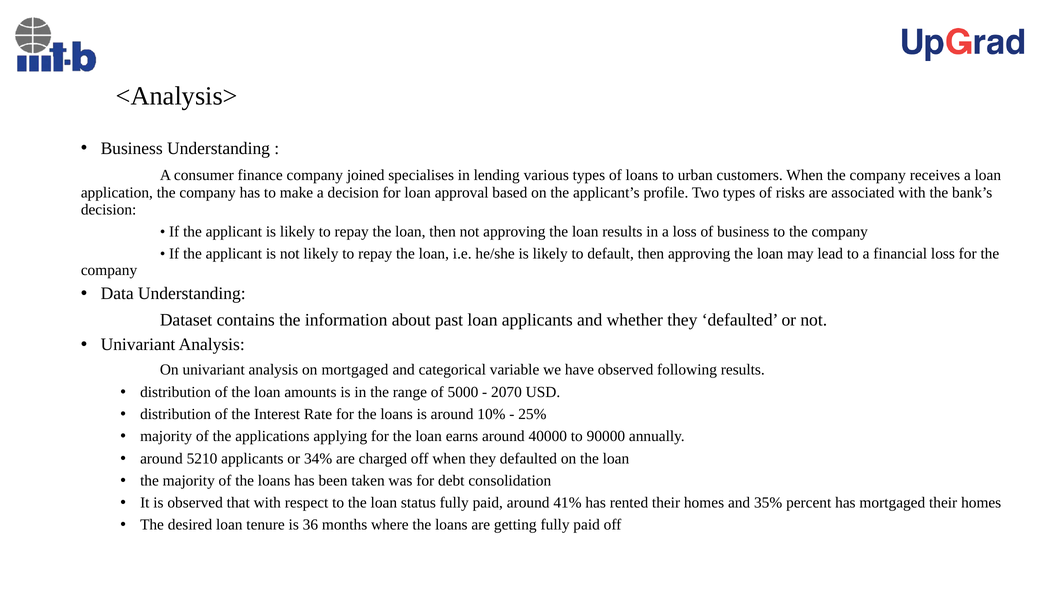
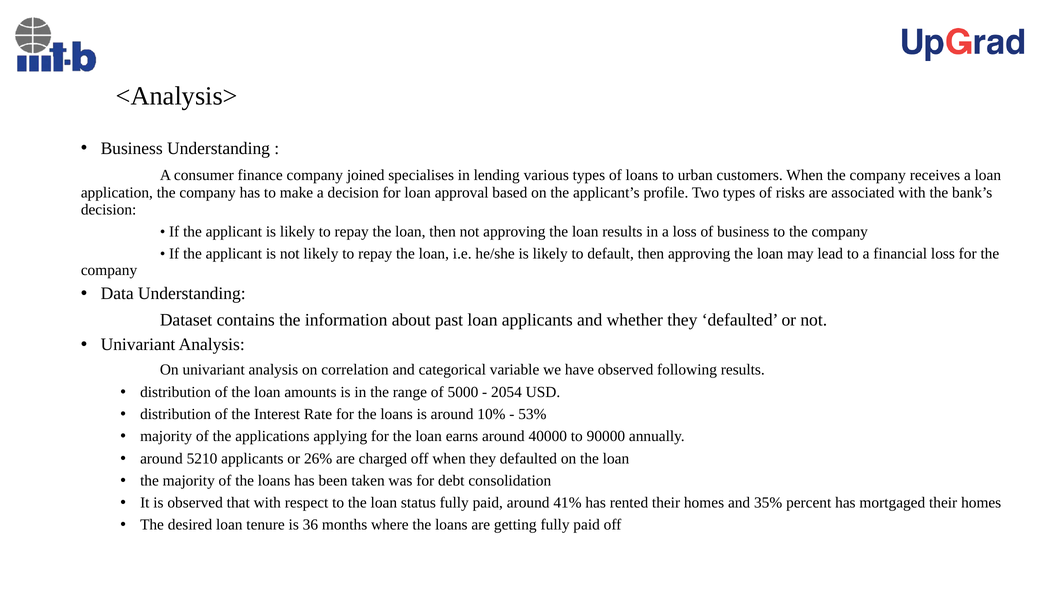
on mortgaged: mortgaged -> correlation
2070: 2070 -> 2054
25%: 25% -> 53%
34%: 34% -> 26%
